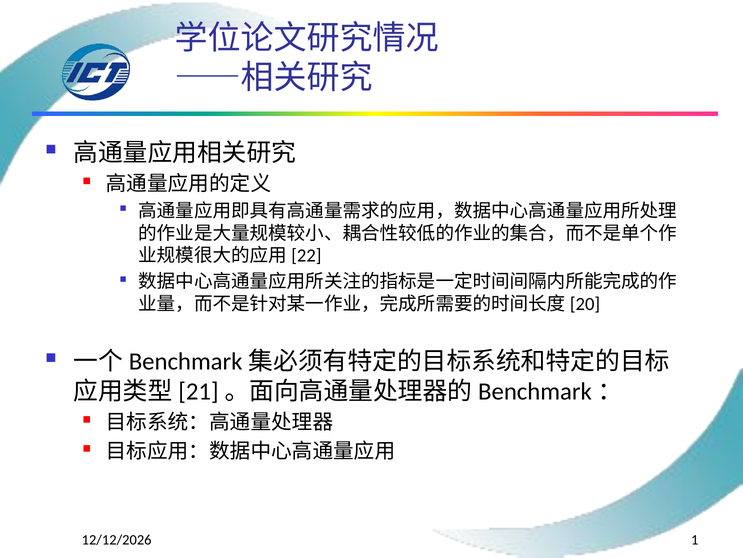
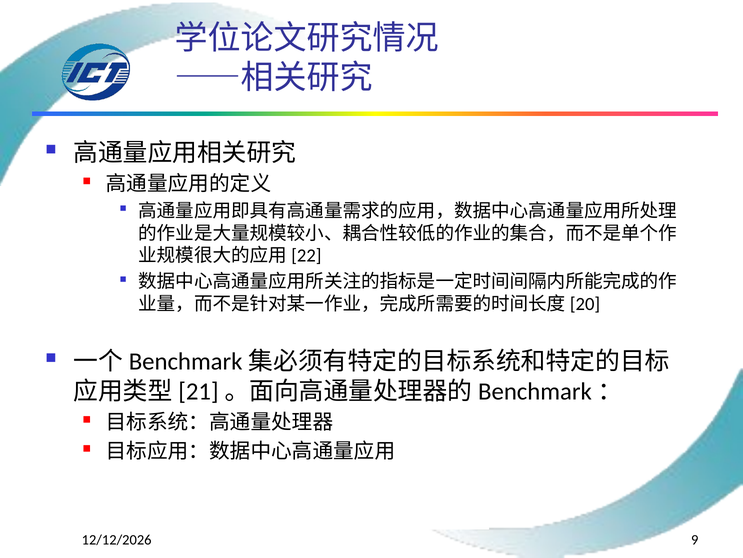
1: 1 -> 9
